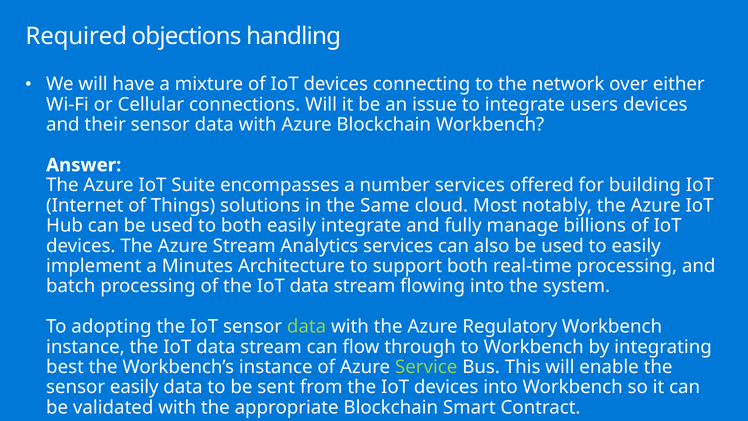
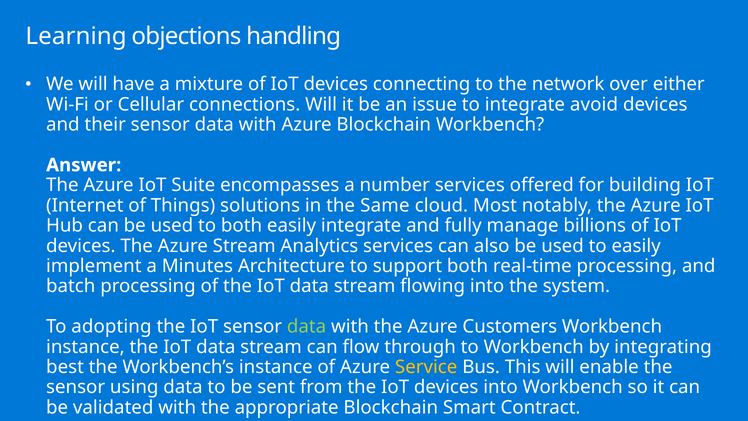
Required: Required -> Learning
users: users -> avoid
Regulatory: Regulatory -> Customers
Service colour: light green -> yellow
sensor easily: easily -> using
